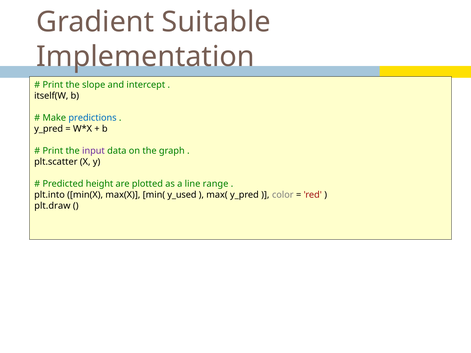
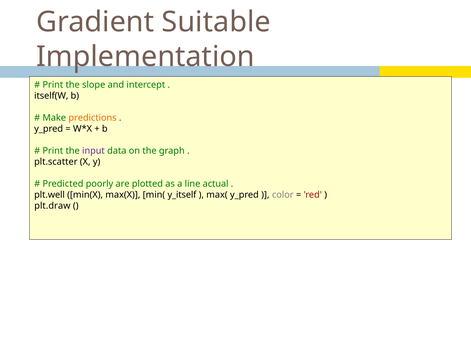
predictions colour: blue -> orange
height: height -> poorly
range: range -> actual
plt.into: plt.into -> plt.well
y_used: y_used -> y_itself
